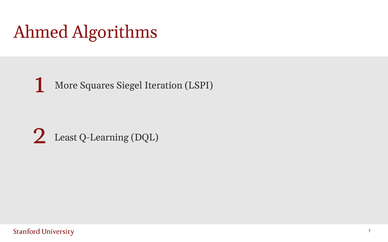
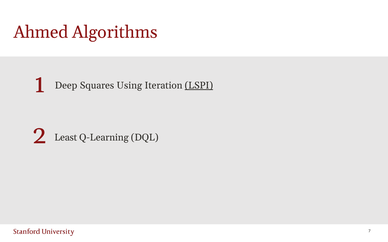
More: More -> Deep
Siegel: Siegel -> Using
LSPI underline: none -> present
